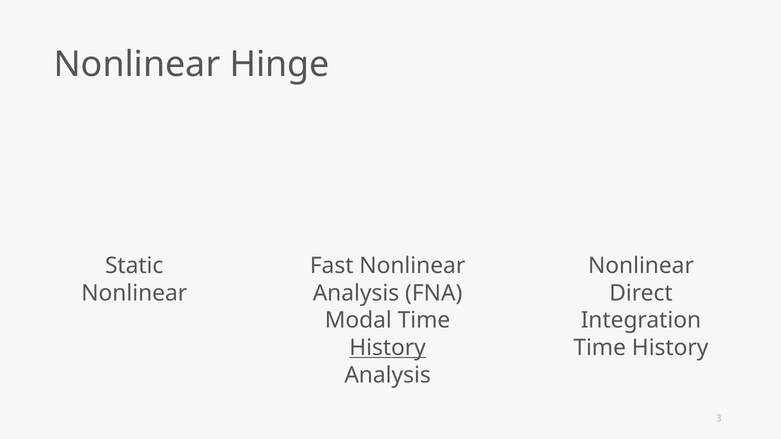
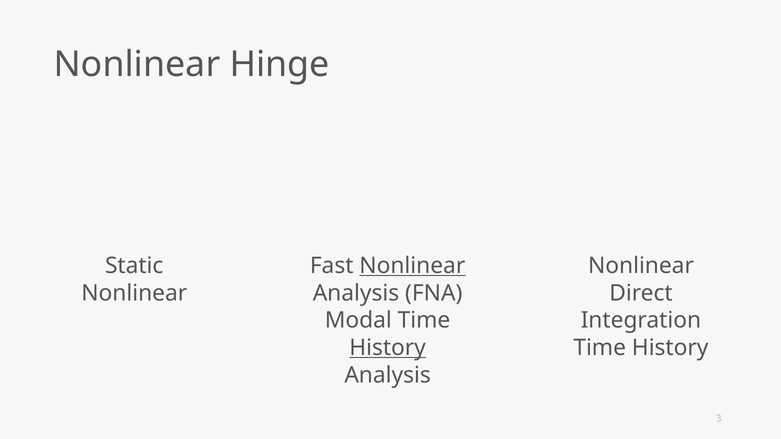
Nonlinear at (412, 266) underline: none -> present
